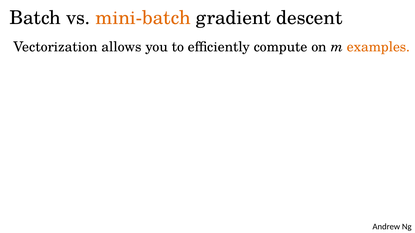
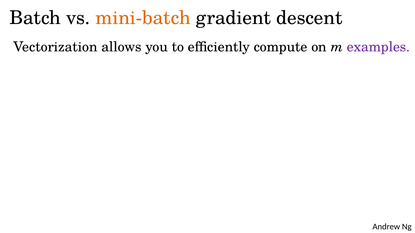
examples colour: orange -> purple
